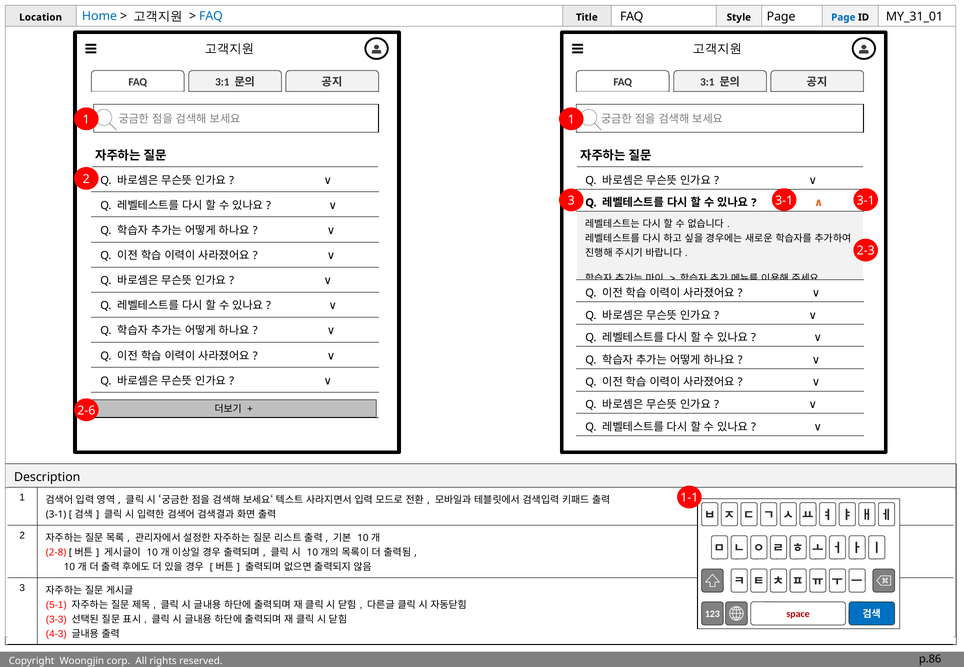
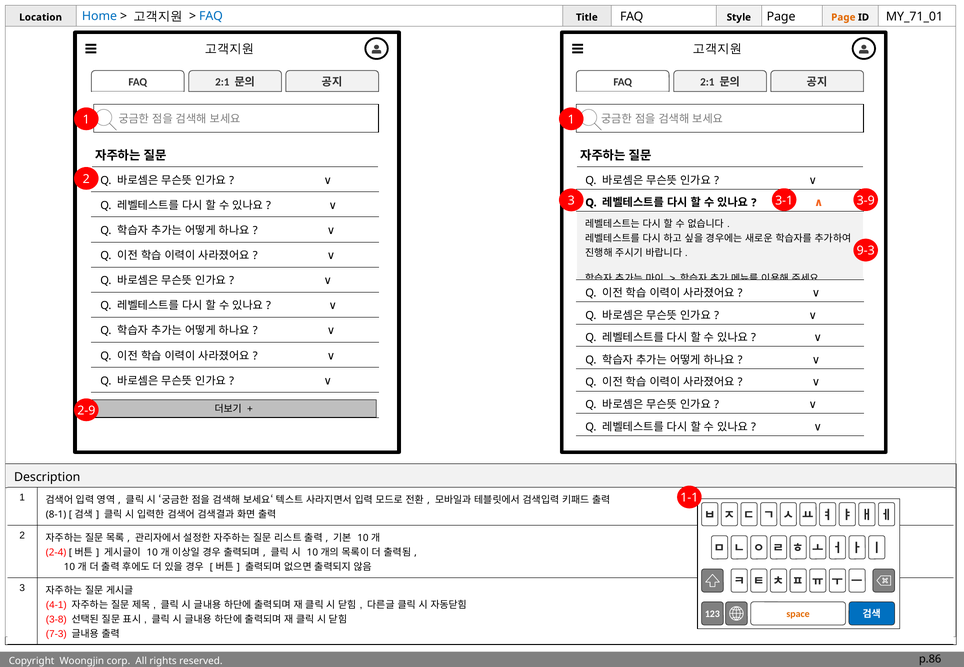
MY_31_01: MY_31_01 -> MY_71_01
Page at (843, 17) colour: blue -> orange
3:1 at (222, 82): 3:1 -> 2:1
3:1 at (707, 82): 3:1 -> 2:1
3-1 at (866, 201): 3-1 -> 3-9
2-3: 2-3 -> 9-3
2-6: 2-6 -> 2-9
3-1 at (56, 515): 3-1 -> 8-1
2-8: 2-8 -> 2-4
5-1: 5-1 -> 4-1
space colour: red -> orange
3-3: 3-3 -> 3-8
4-3: 4-3 -> 7-3
